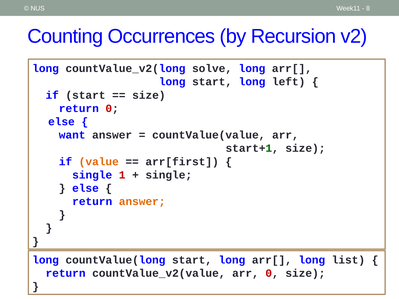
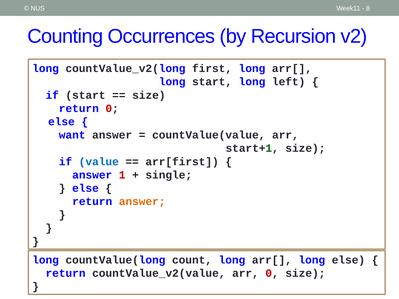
solve: solve -> first
value colour: orange -> blue
single at (92, 175): single -> answer
countValue(long start: start -> count
long list: list -> else
